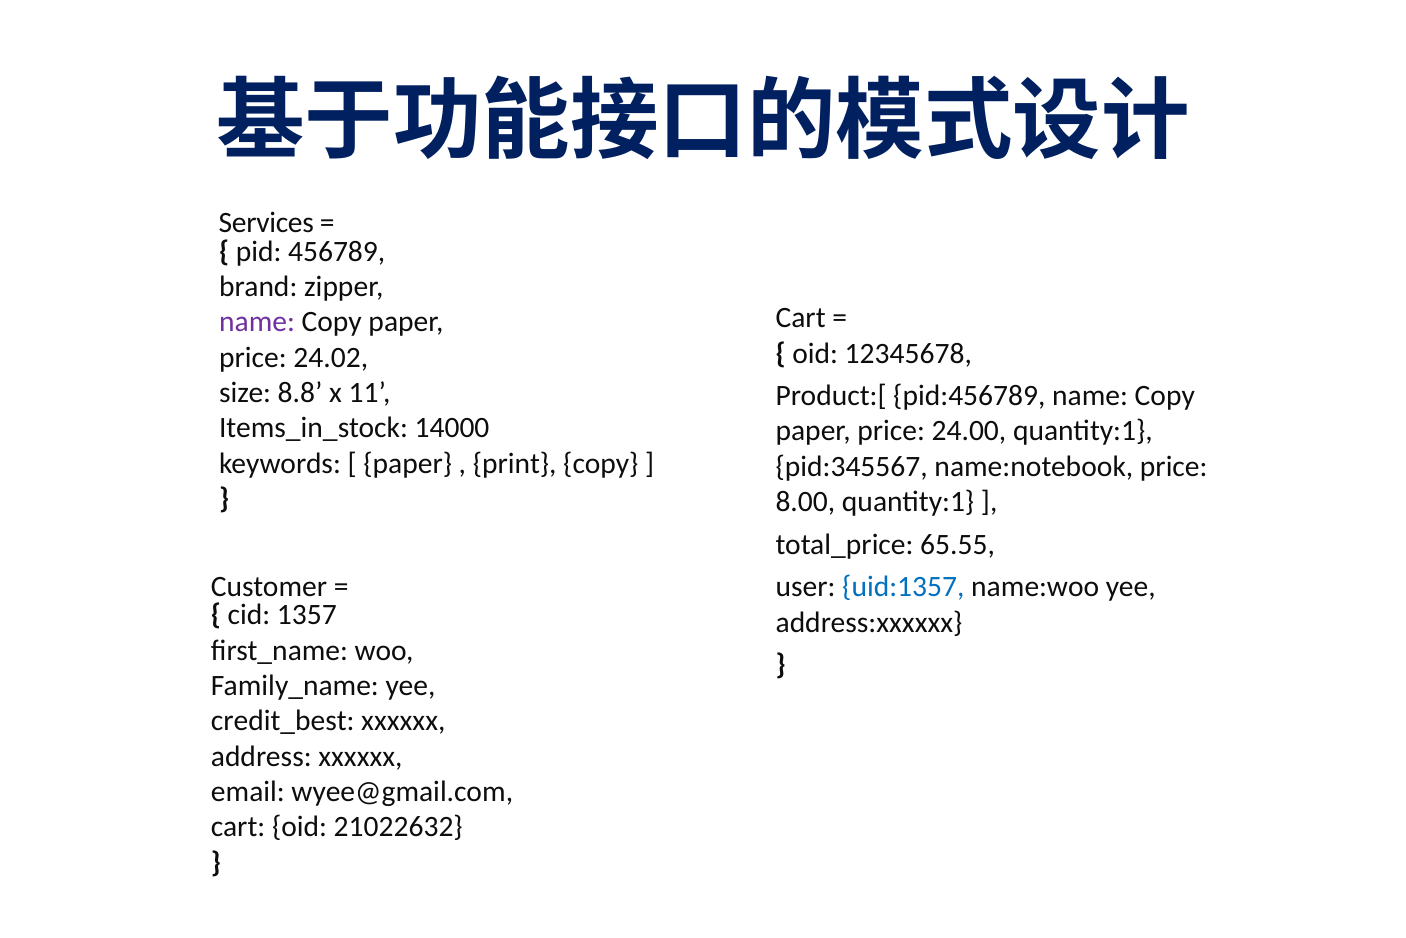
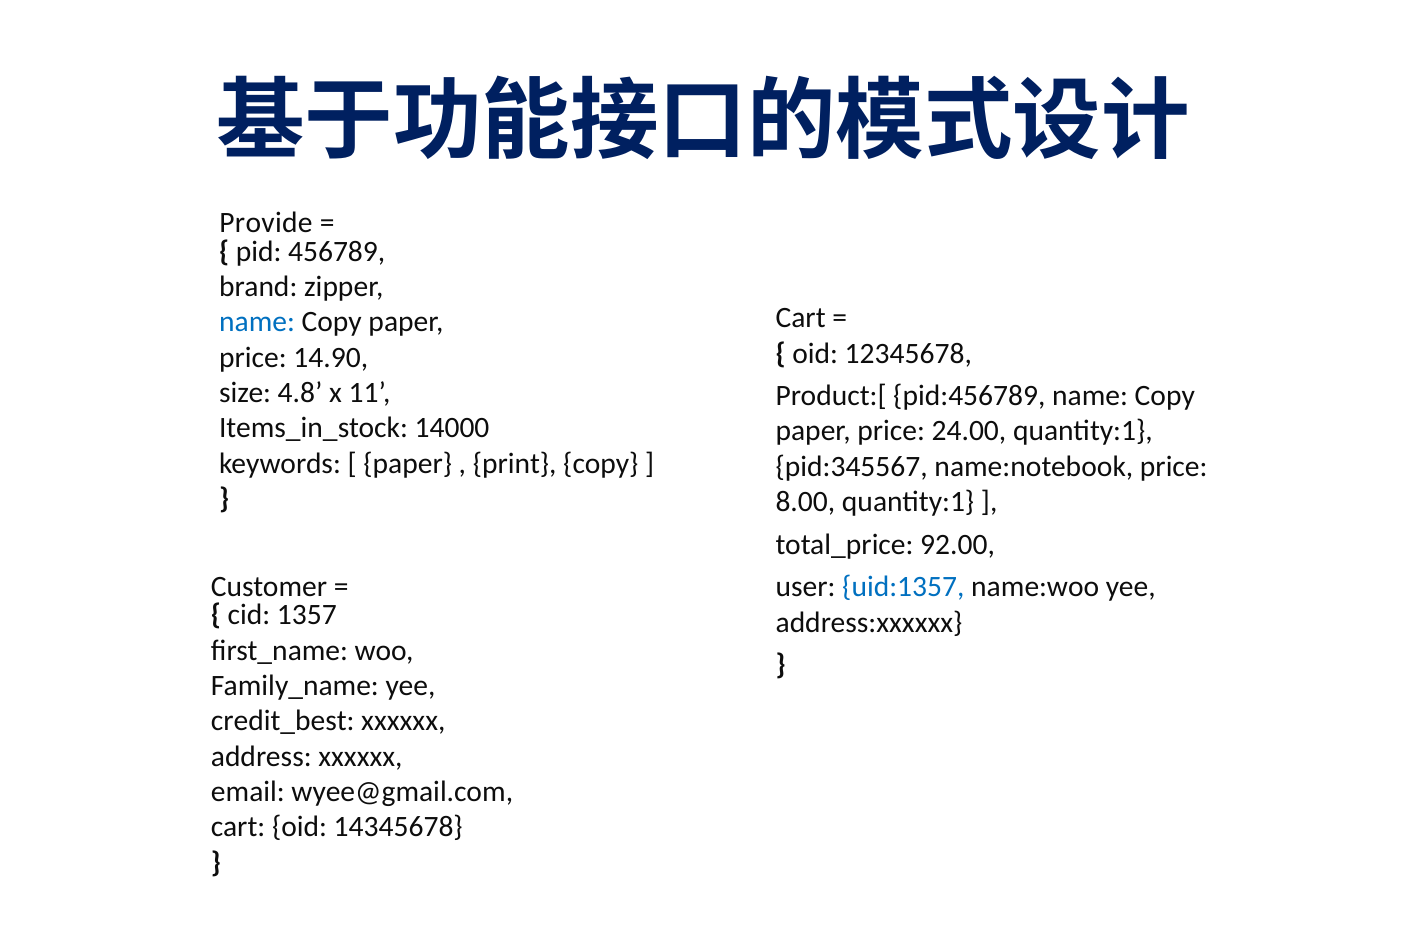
Services: Services -> Provide
name at (257, 322) colour: purple -> blue
24.02: 24.02 -> 14.90
8.8: 8.8 -> 4.8
65.55: 65.55 -> 92.00
21022632: 21022632 -> 14345678
